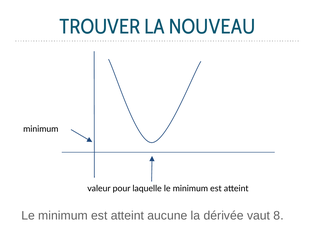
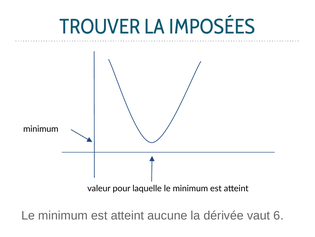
NOUVEAU: NOUVEAU -> IMPOSÉES
8: 8 -> 6
